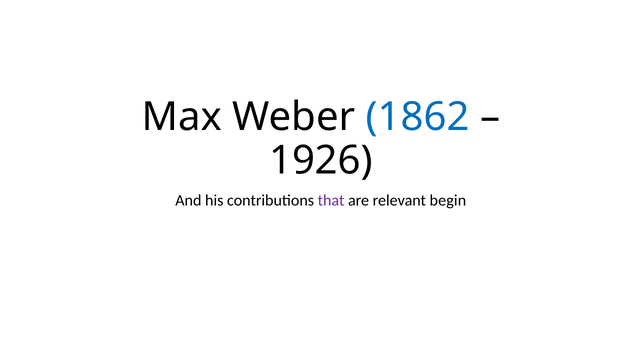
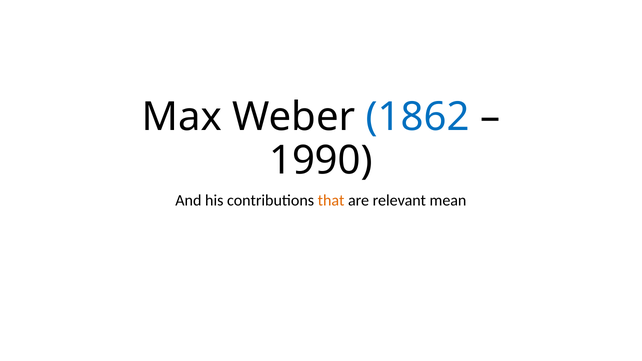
1926: 1926 -> 1990
that colour: purple -> orange
begin: begin -> mean
